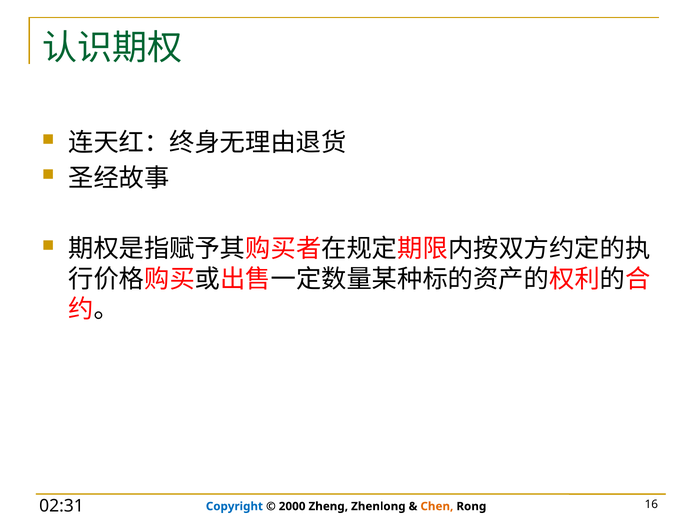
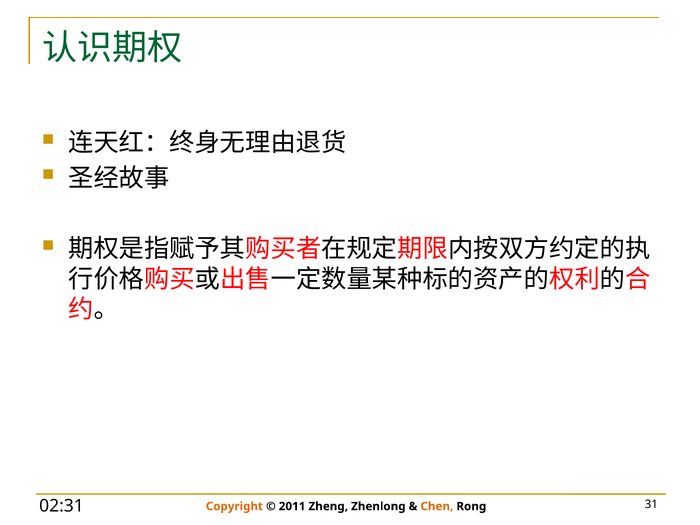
Copyright colour: blue -> orange
2000: 2000 -> 2011
16: 16 -> 31
